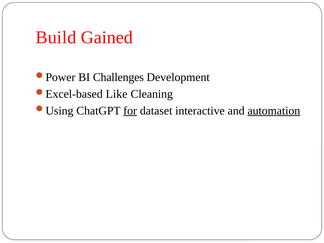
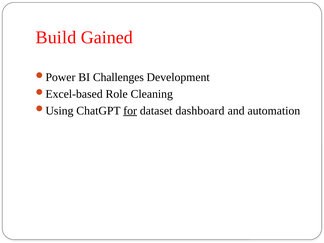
Like: Like -> Role
interactive: interactive -> dashboard
automation underline: present -> none
